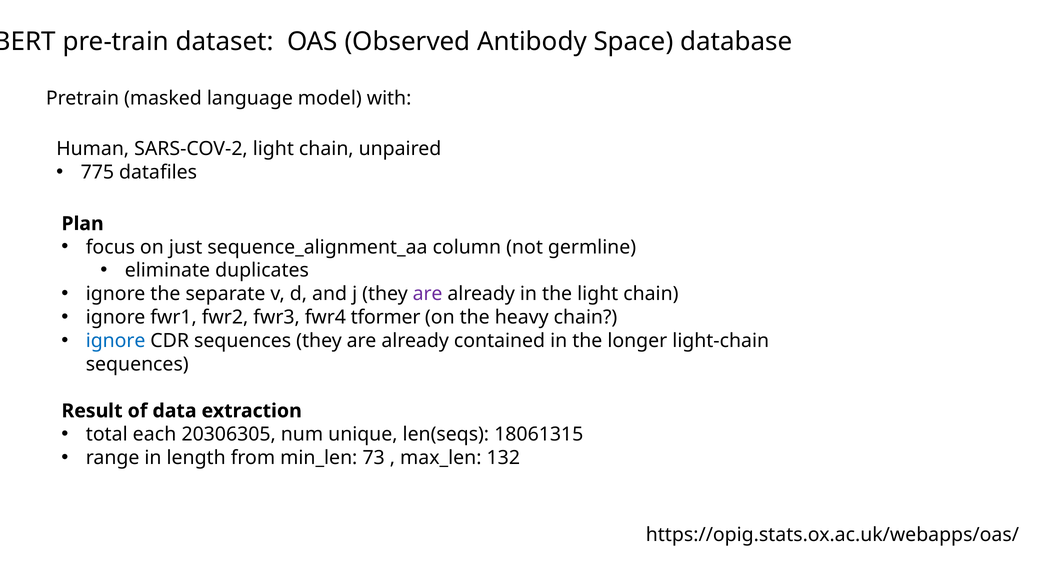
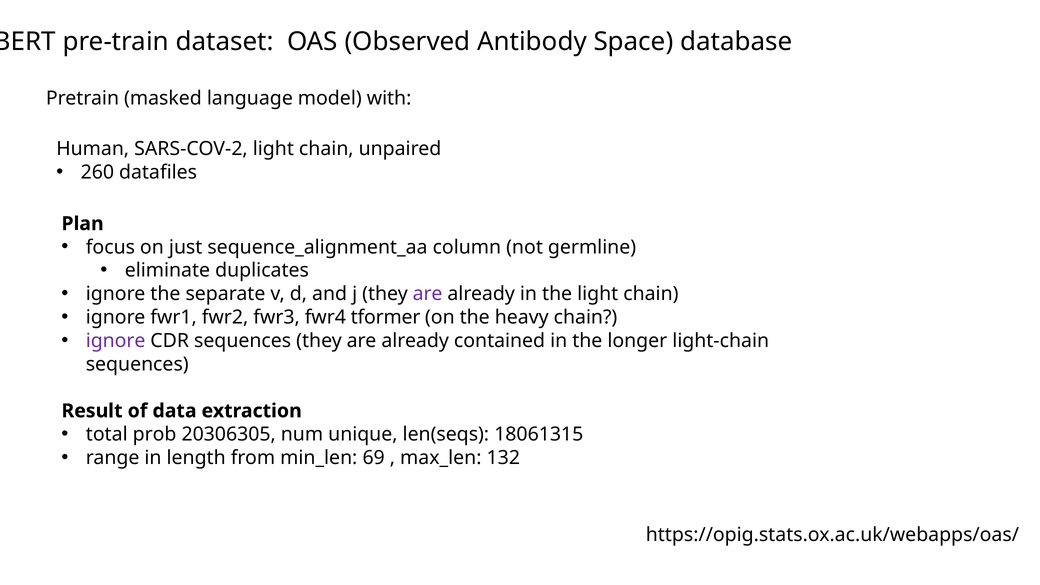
775: 775 -> 260
ignore at (116, 341) colour: blue -> purple
each: each -> prob
73: 73 -> 69
